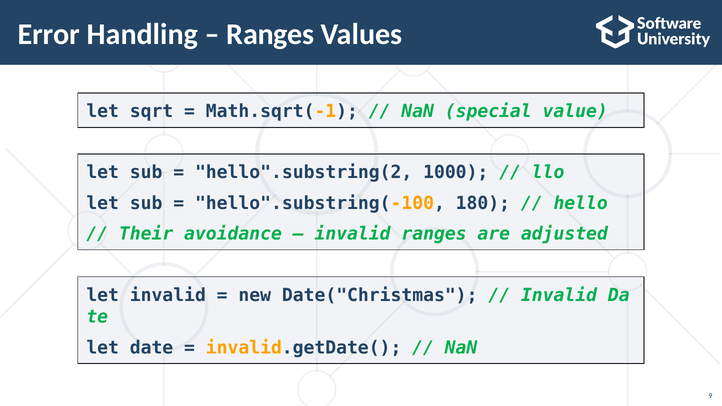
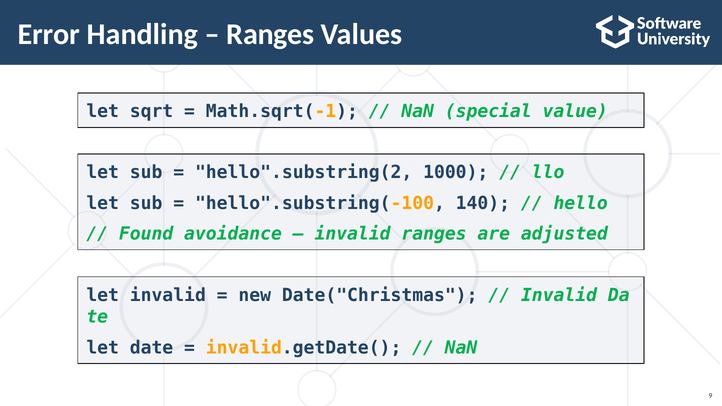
180: 180 -> 140
Their: Their -> Found
